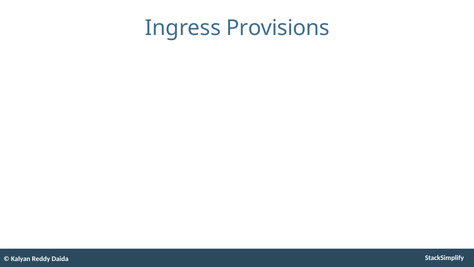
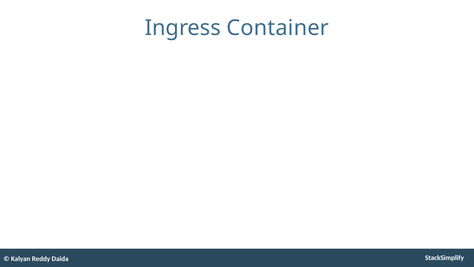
Provisions: Provisions -> Container
